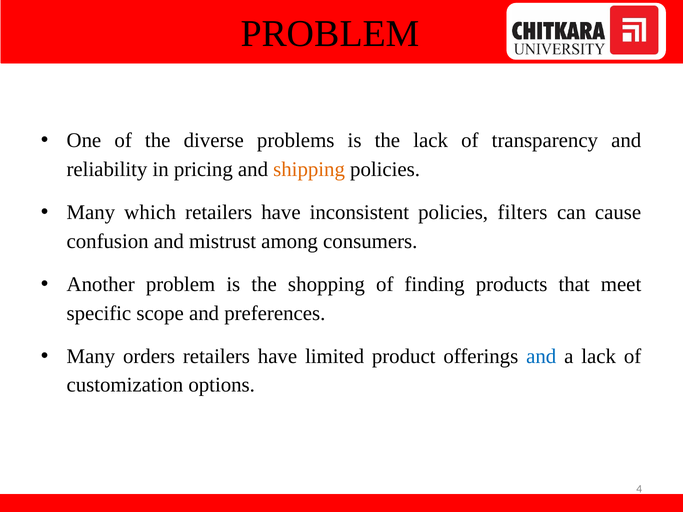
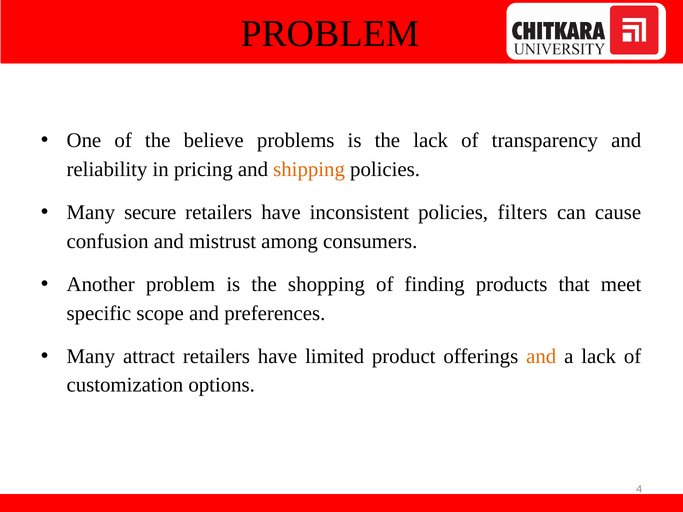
diverse: diverse -> believe
which: which -> secure
orders: orders -> attract
and at (541, 357) colour: blue -> orange
